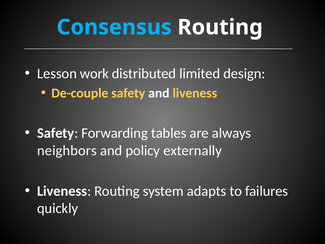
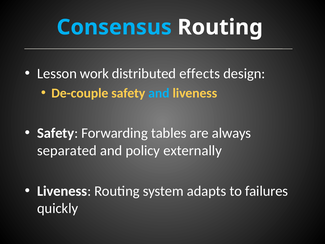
limited: limited -> effects
and at (159, 93) colour: white -> light blue
neighbors: neighbors -> separated
